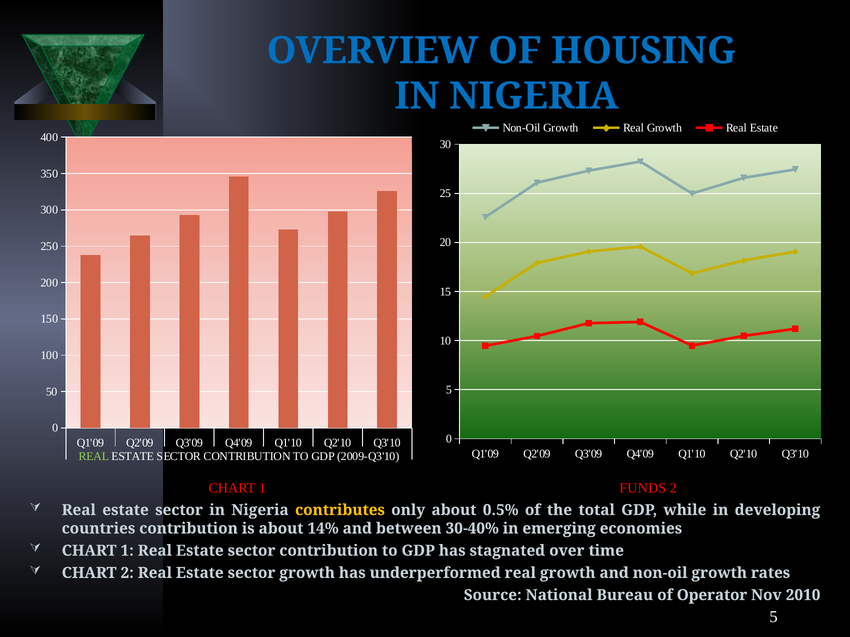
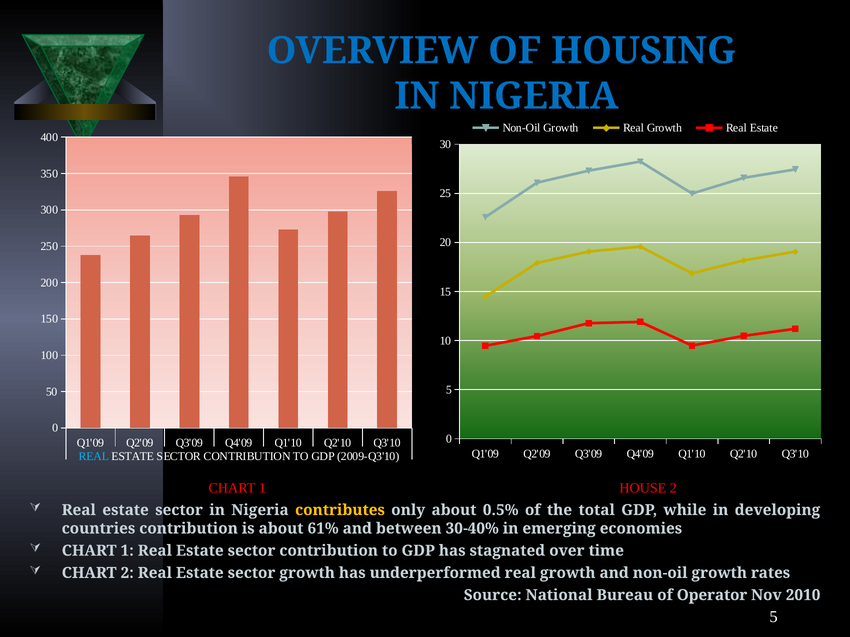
REAL at (94, 457) colour: light green -> light blue
FUNDS: FUNDS -> HOUSE
14%: 14% -> 61%
